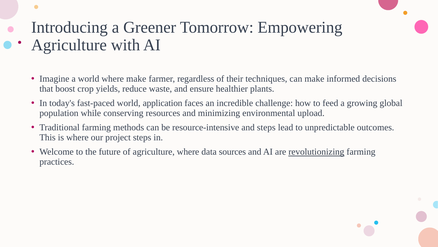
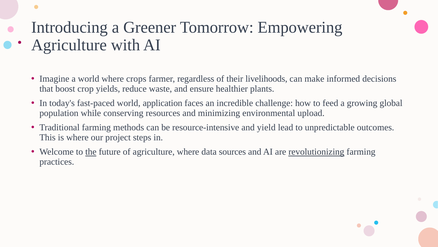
where make: make -> crops
techniques: techniques -> livelihoods
and steps: steps -> yield
the underline: none -> present
